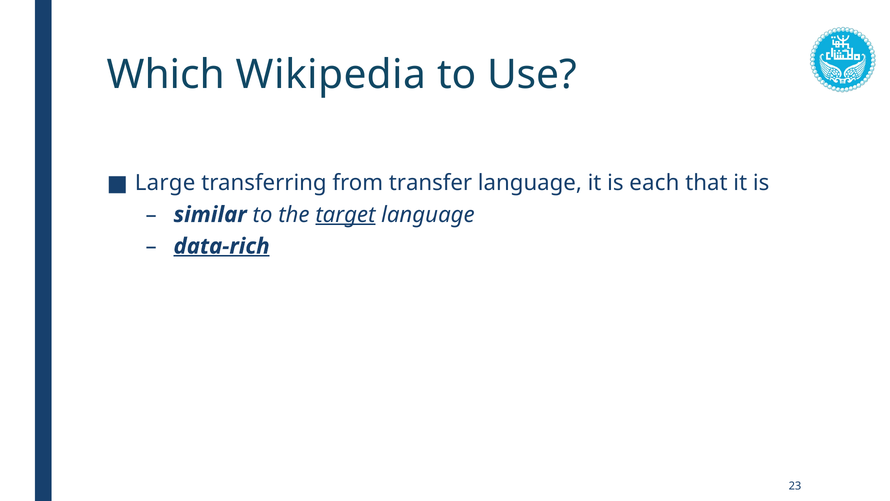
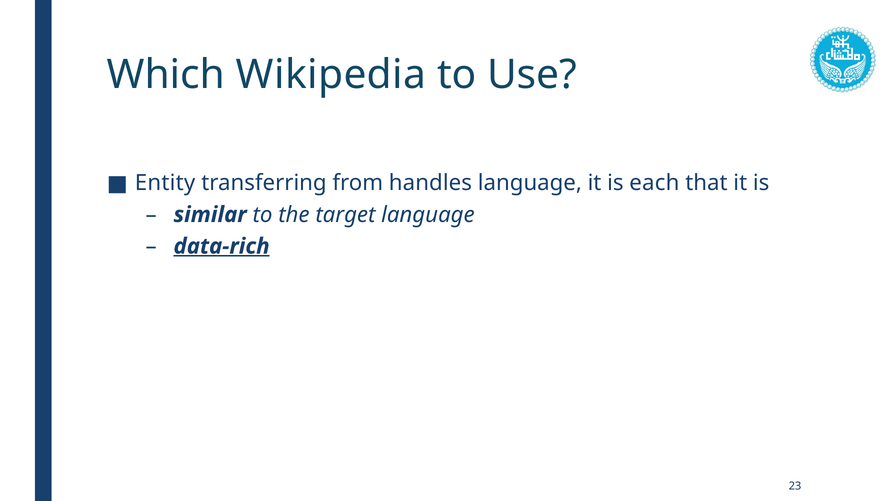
Large: Large -> Entity
transfer: transfer -> handles
target underline: present -> none
